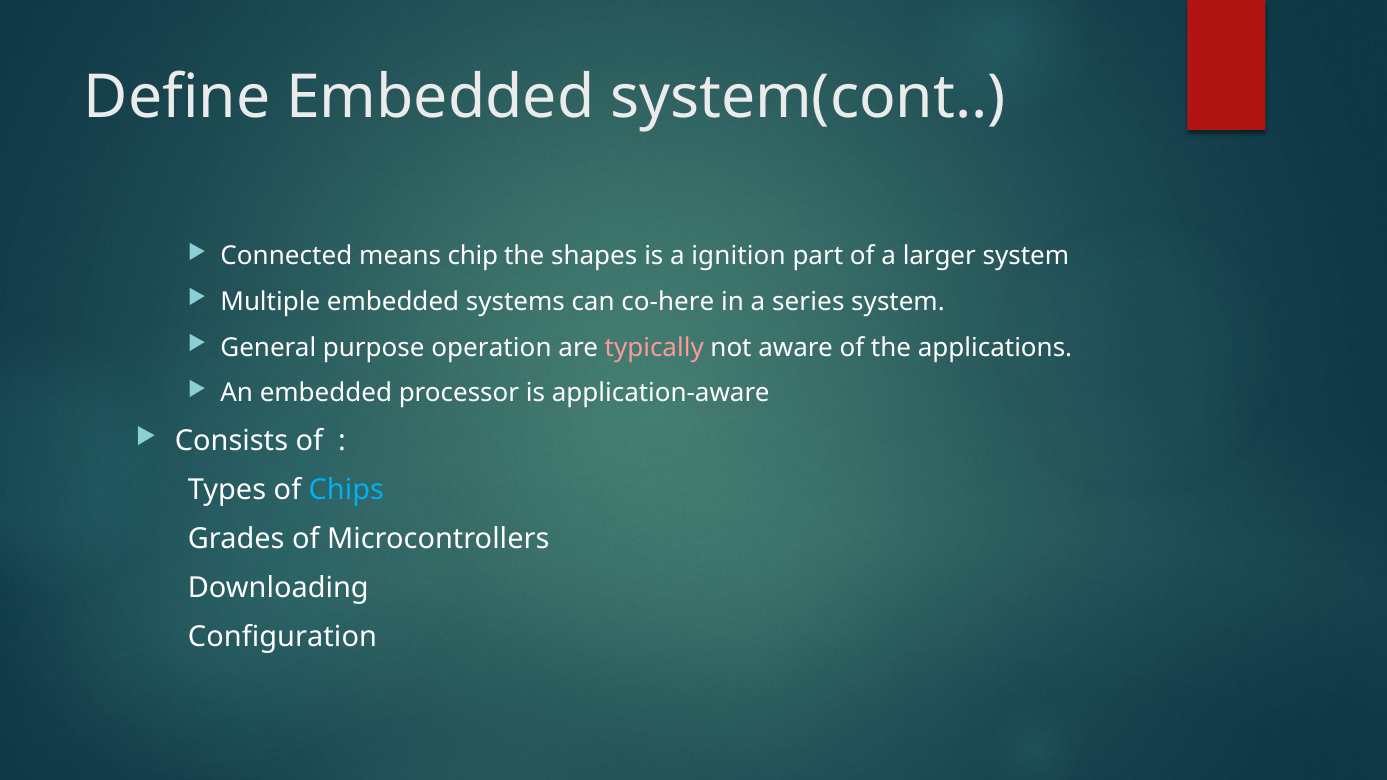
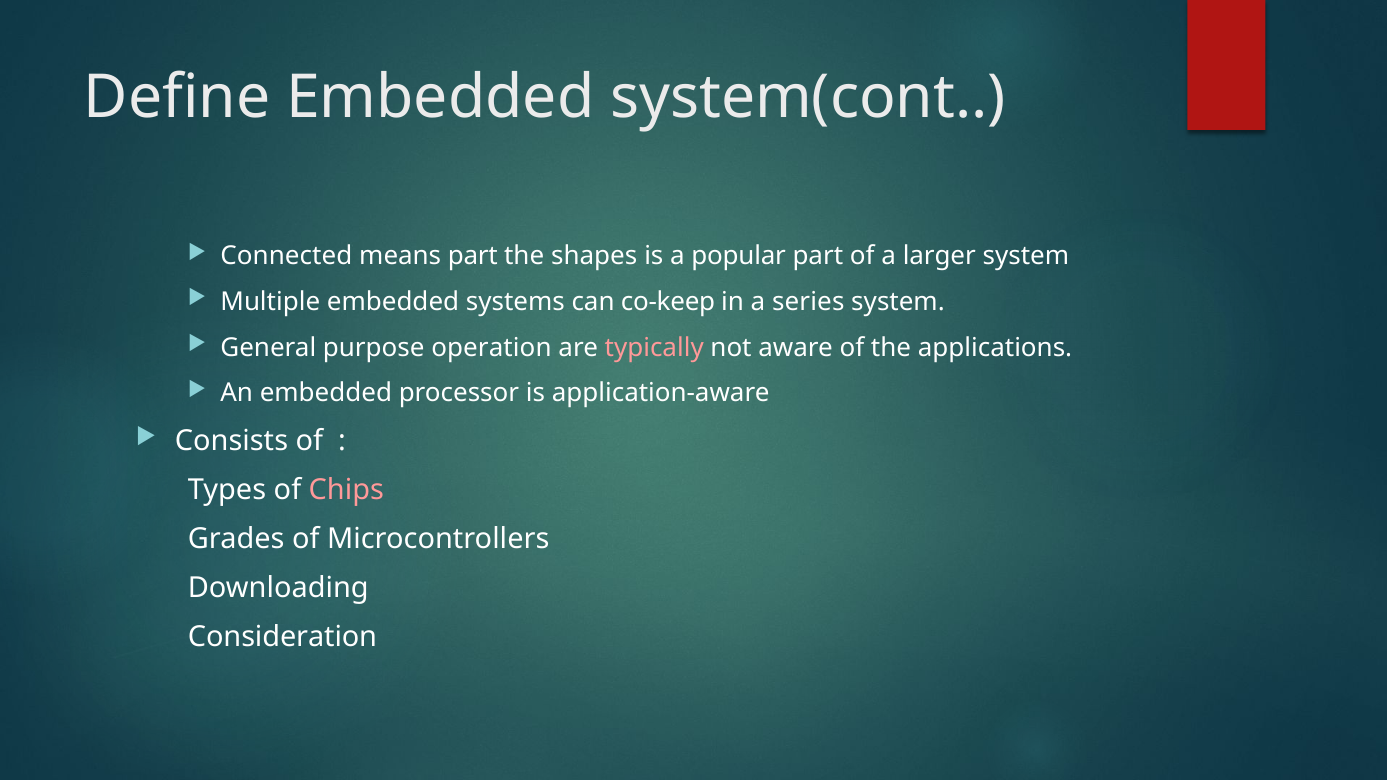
means chip: chip -> part
ignition: ignition -> popular
co-here: co-here -> co-keep
Chips colour: light blue -> pink
Configuration: Configuration -> Consideration
